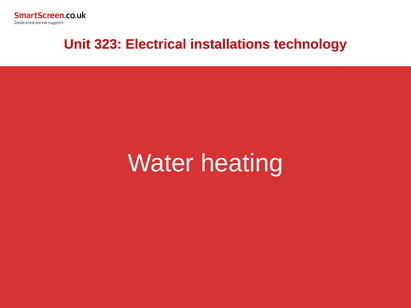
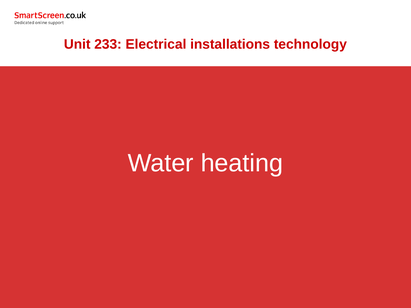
323: 323 -> 233
